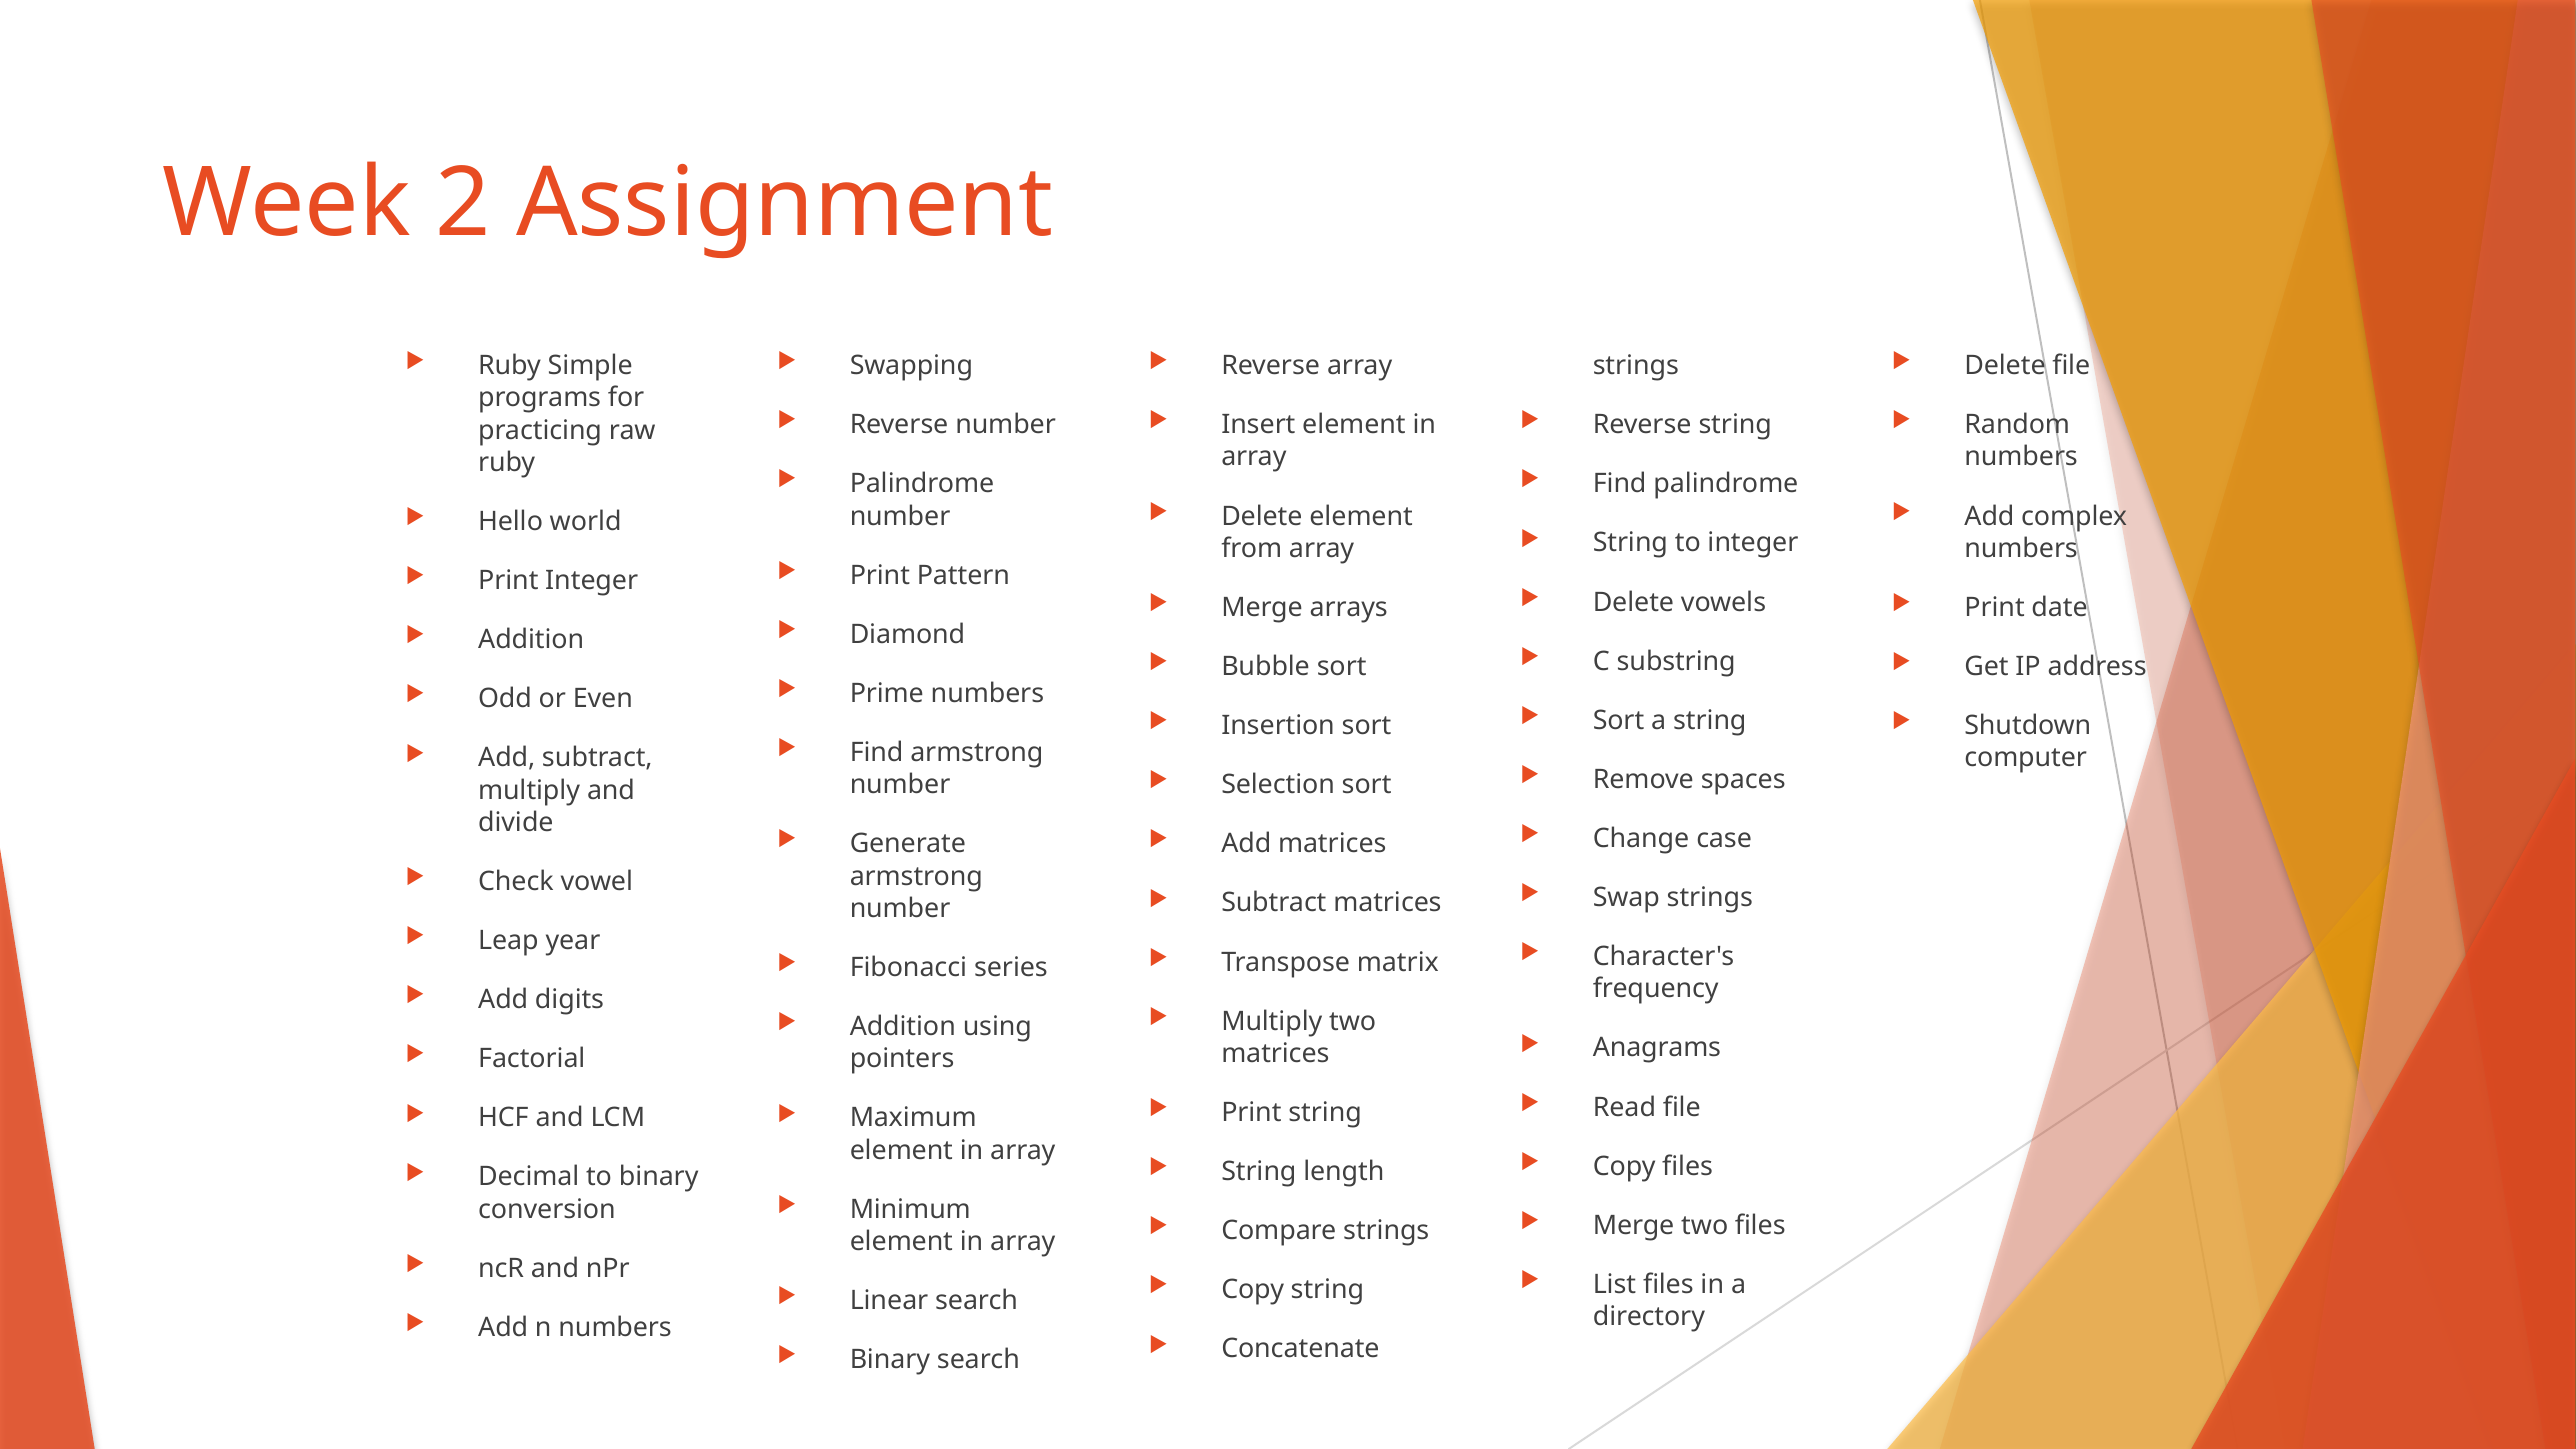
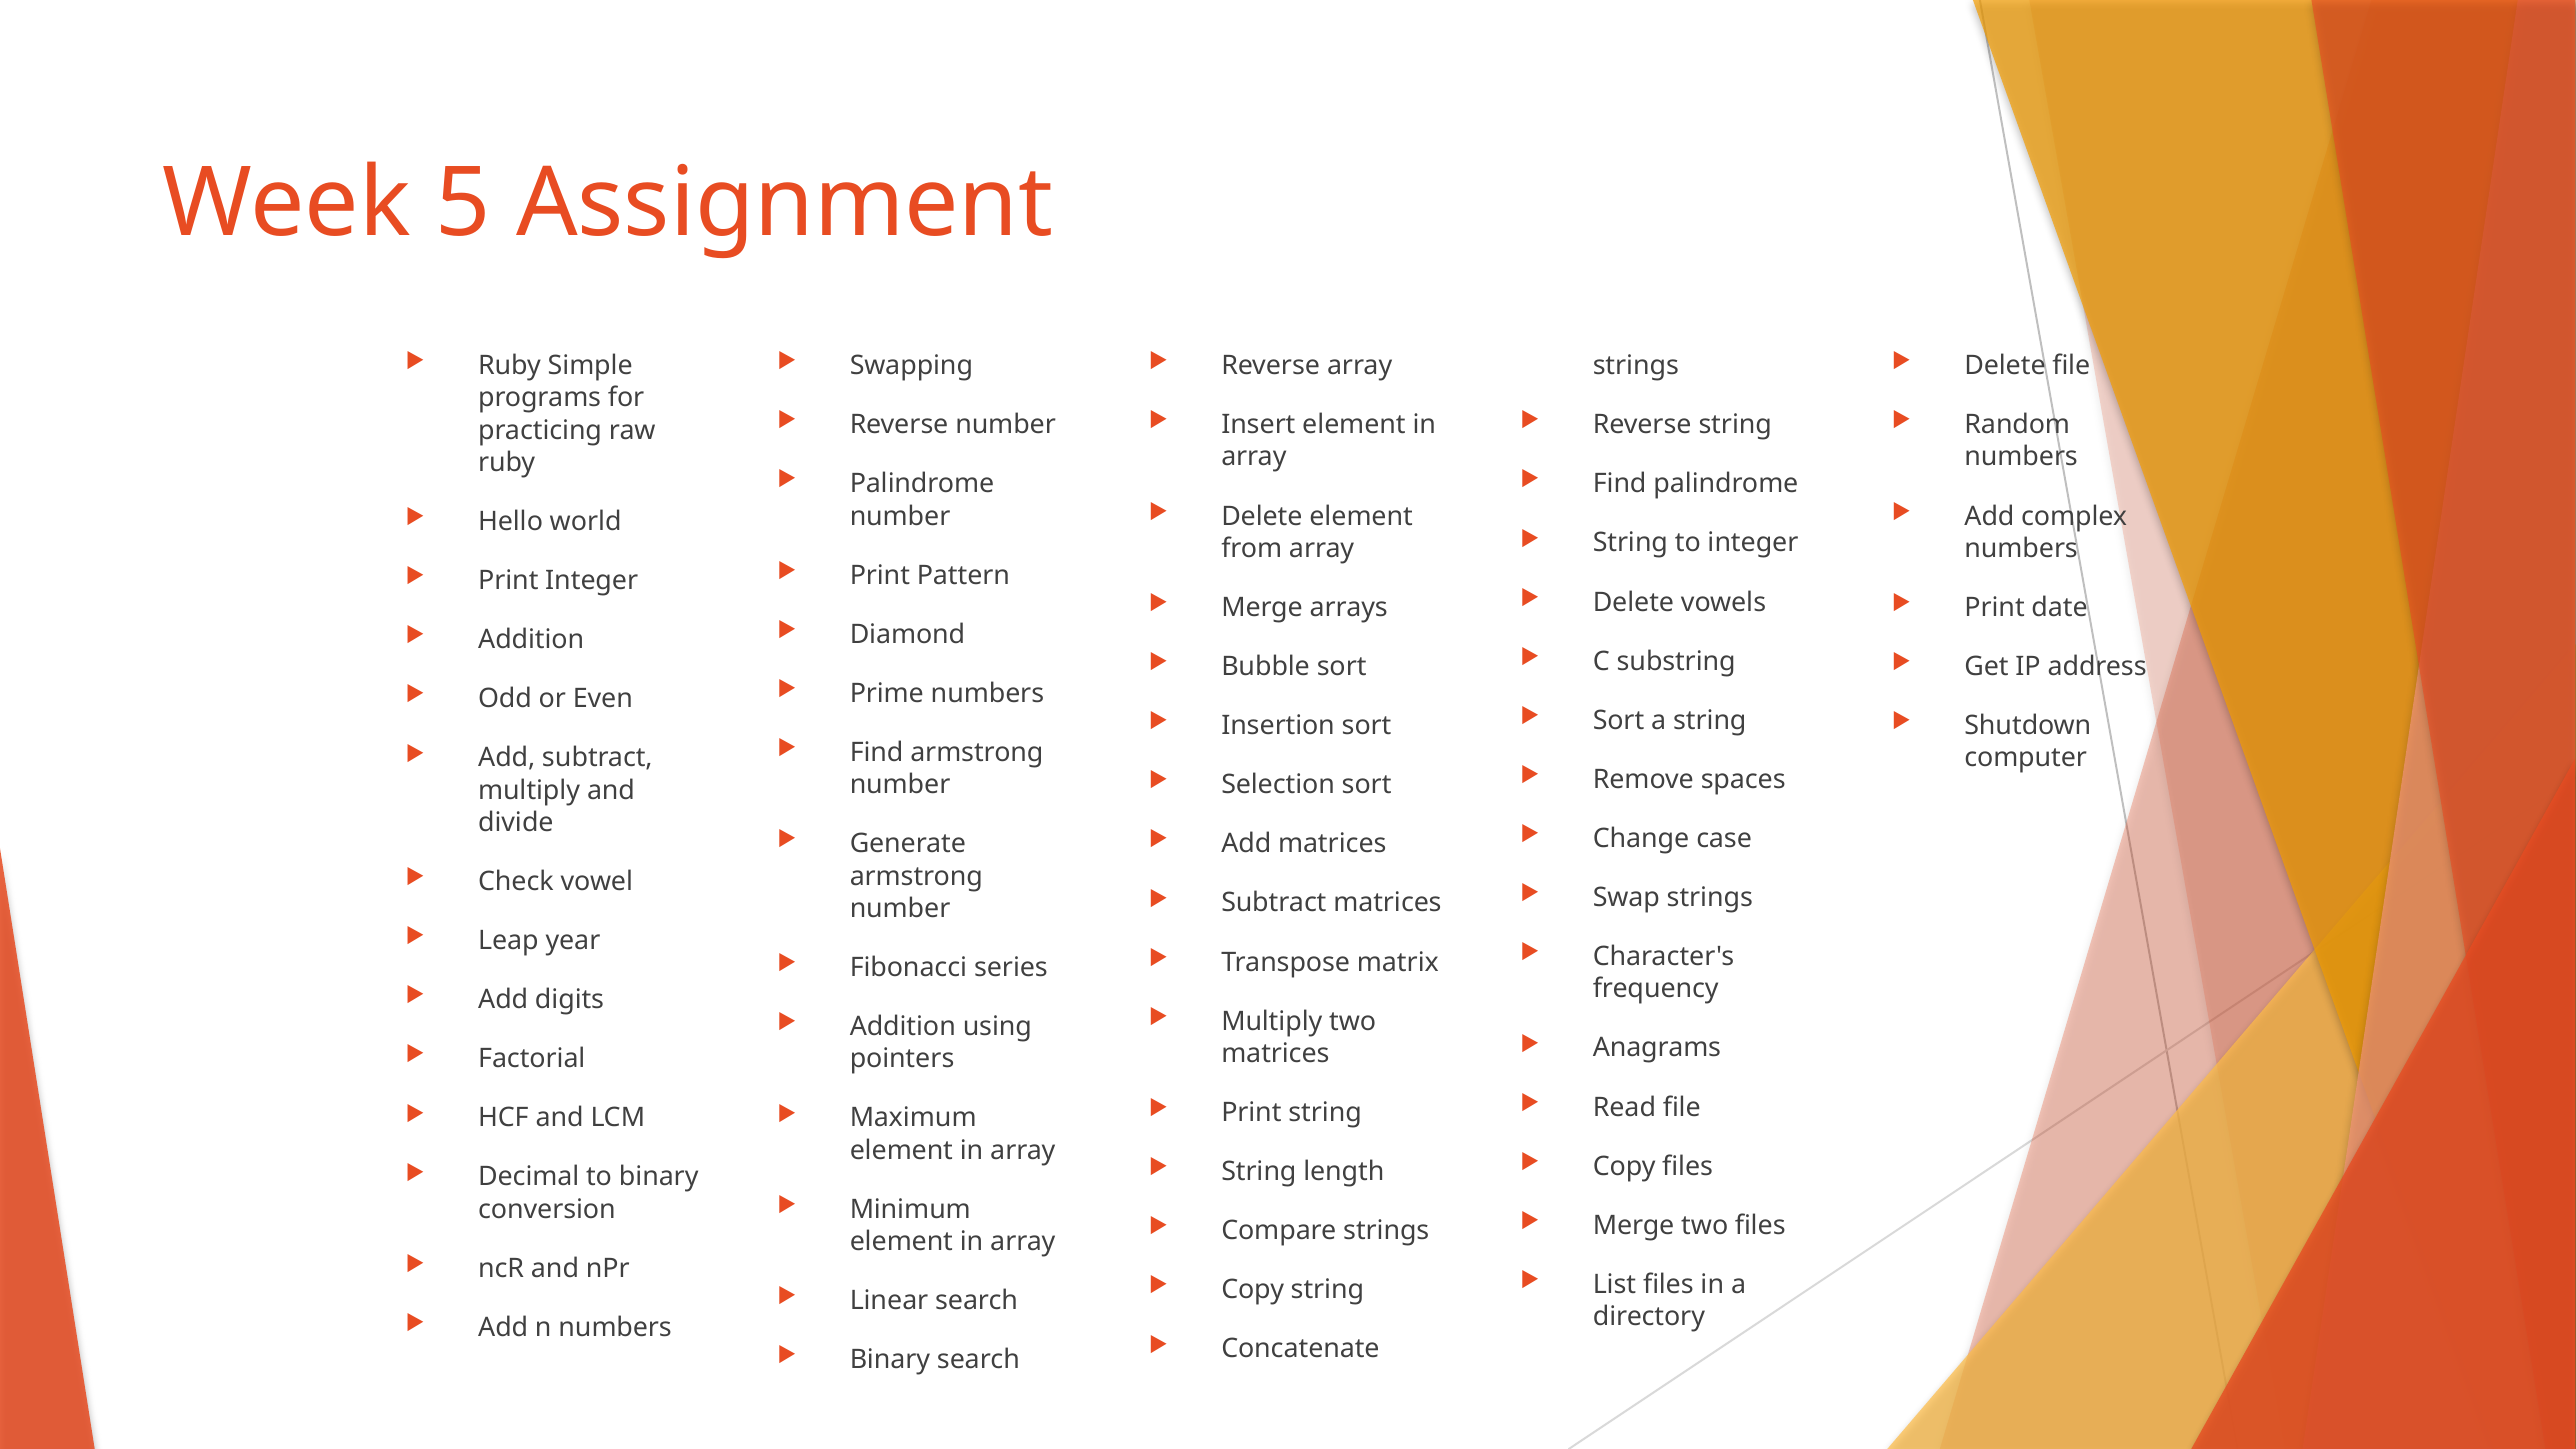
2: 2 -> 5
